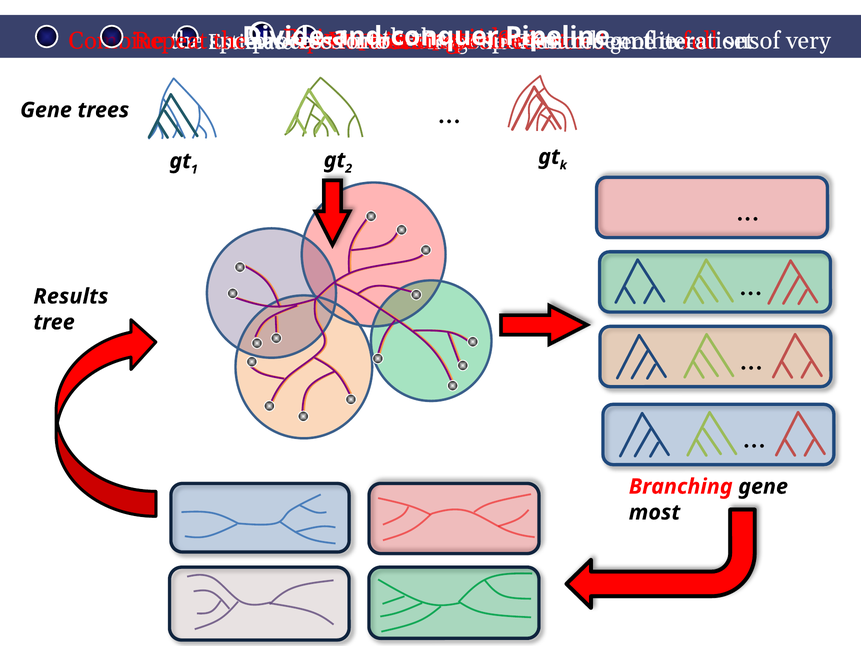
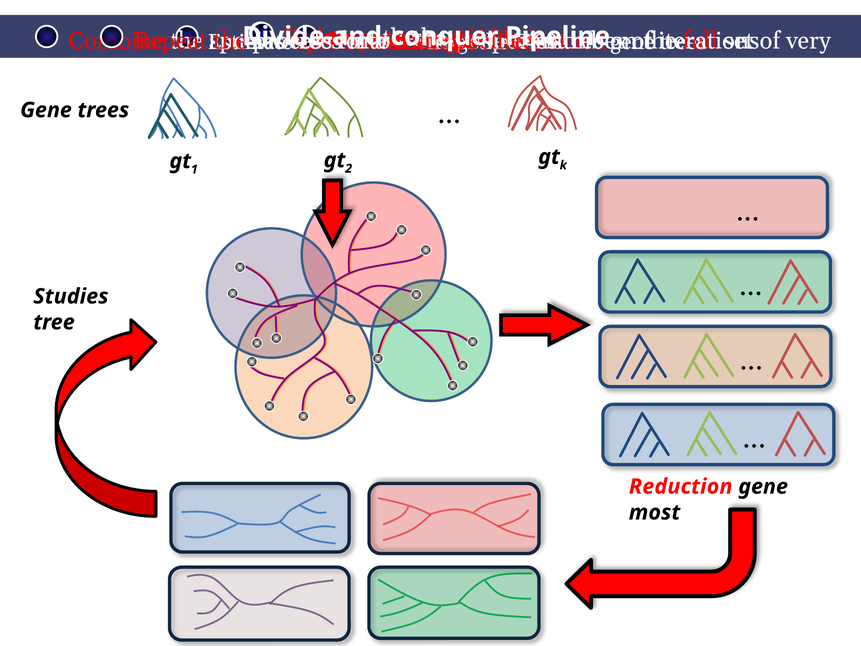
Results: Results -> Studies
Branching: Branching -> Reduction
